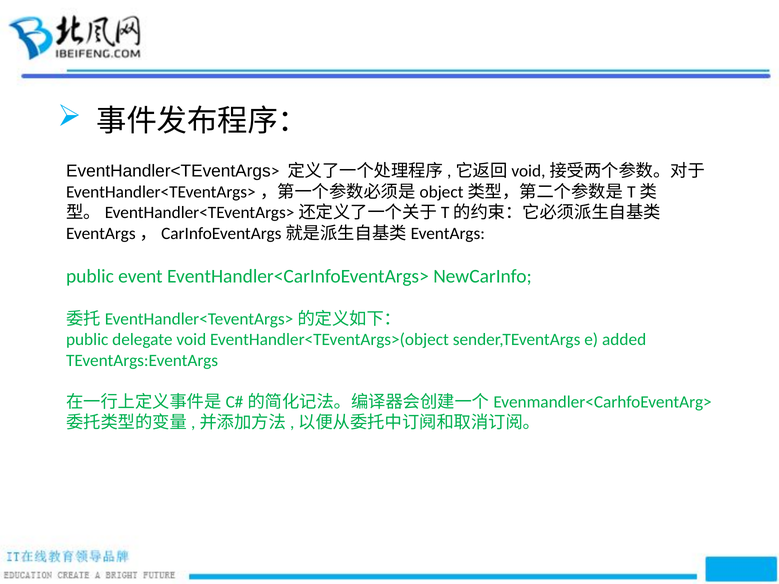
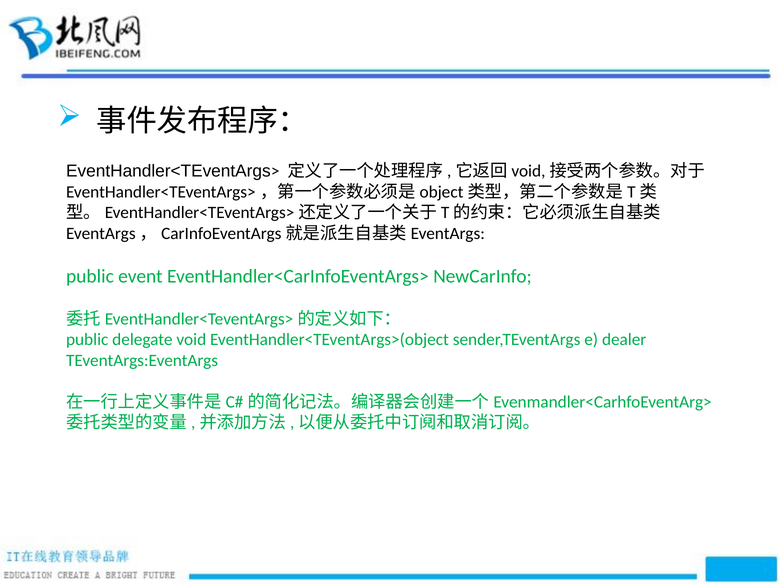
added: added -> dealer
